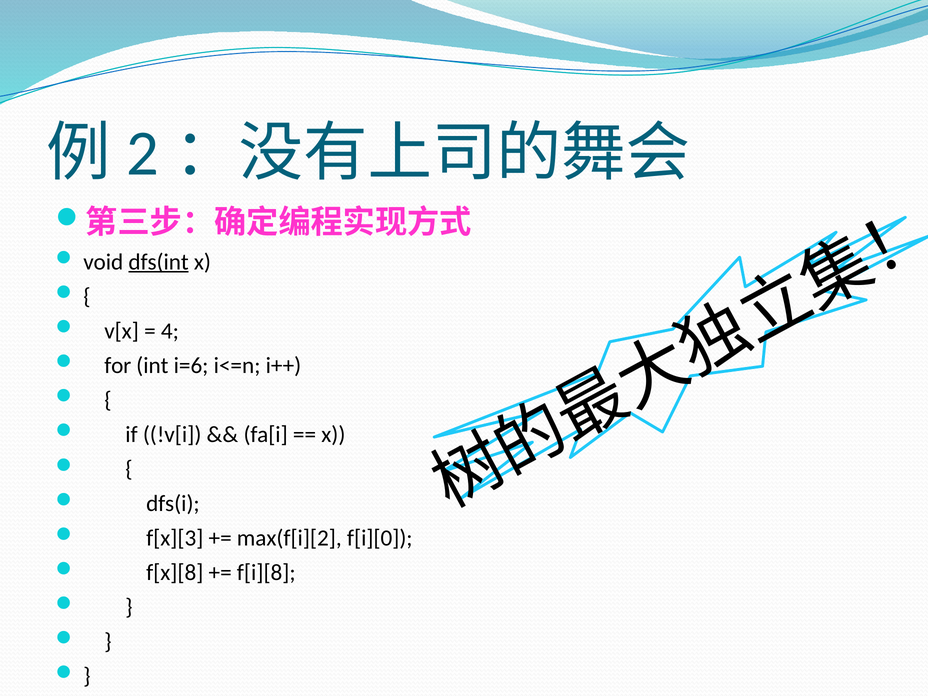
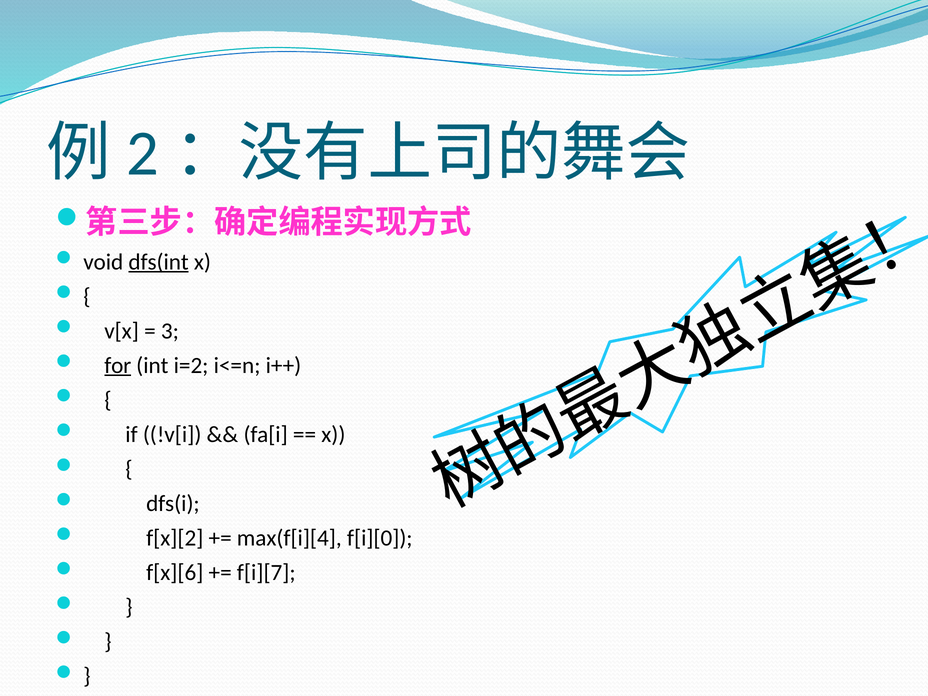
4: 4 -> 3
for underline: none -> present
i=6: i=6 -> i=2
f[x][3: f[x][3 -> f[x][2
max(f[i][2: max(f[i][2 -> max(f[i][4
f[x][8: f[x][8 -> f[x][6
f[i][8: f[i][8 -> f[i][7
